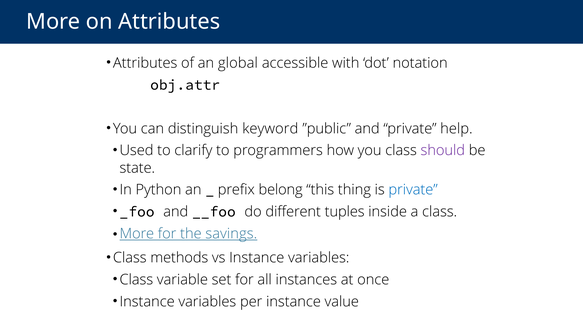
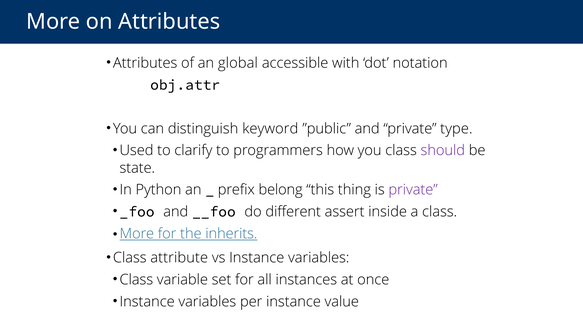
help: help -> type
private at (413, 190) colour: blue -> purple
tuples: tuples -> assert
savings: savings -> inherits
methods: methods -> attribute
